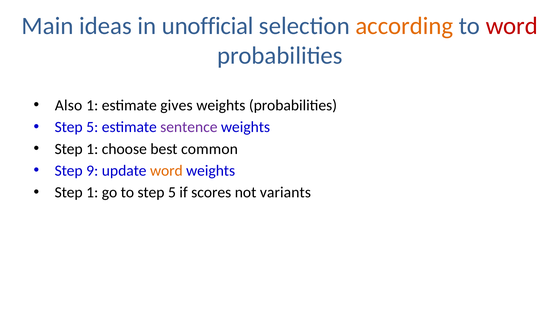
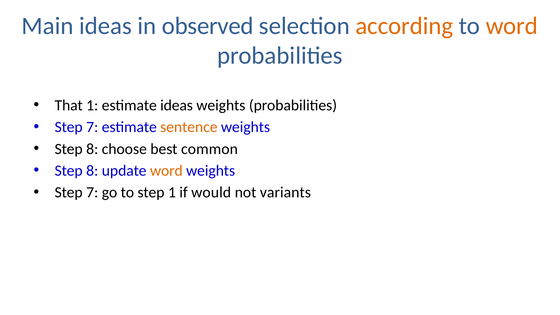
unofficial: unofficial -> observed
word at (512, 26) colour: red -> orange
Also: Also -> That
estimate gives: gives -> ideas
5 at (92, 127): 5 -> 7
sentence colour: purple -> orange
1 at (92, 149): 1 -> 8
9 at (92, 171): 9 -> 8
1 at (92, 193): 1 -> 7
to step 5: 5 -> 1
scores: scores -> would
